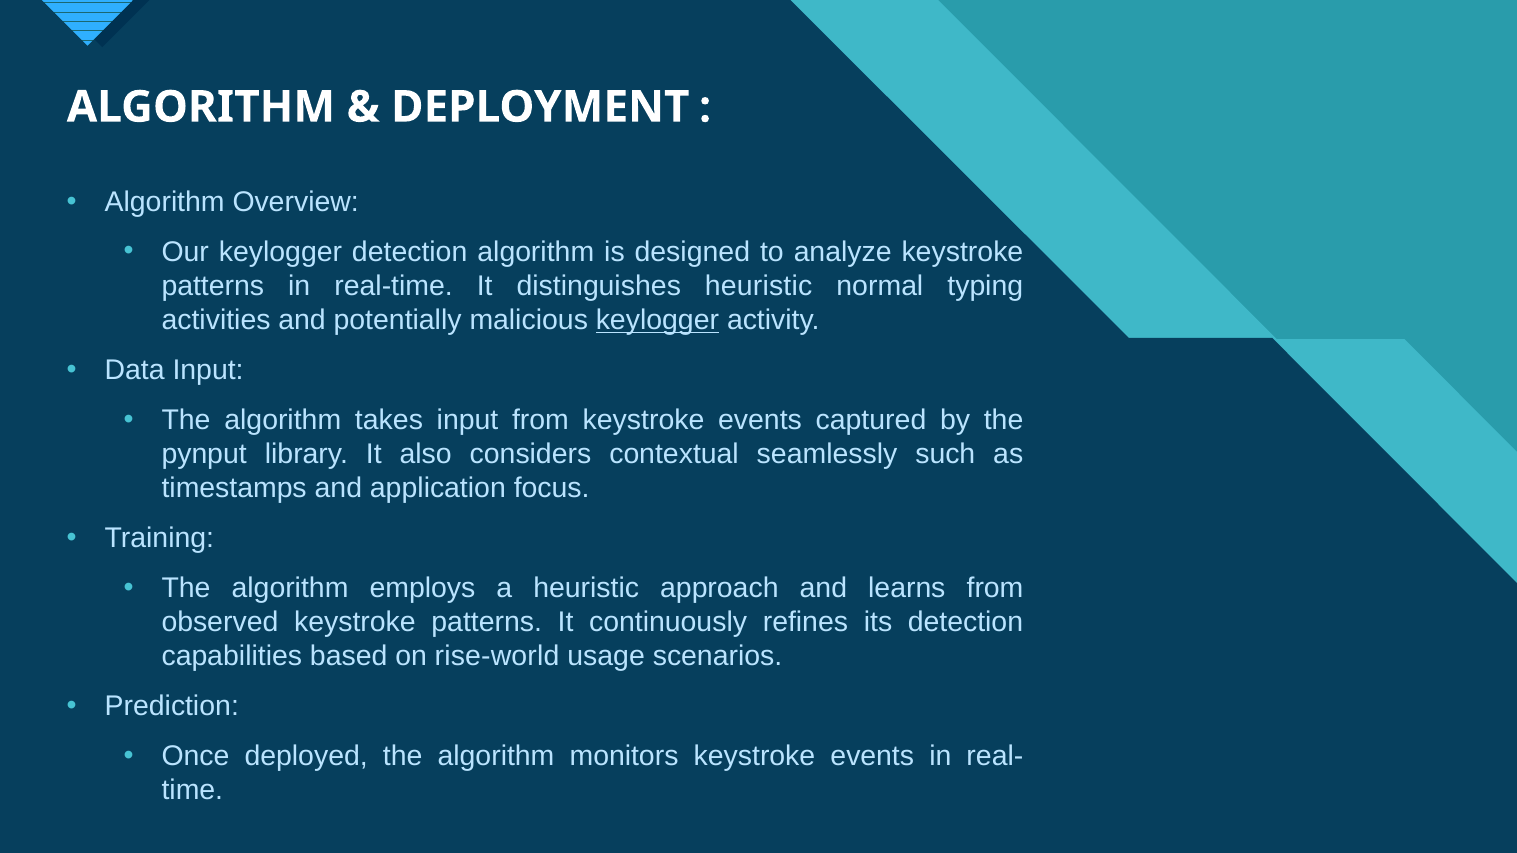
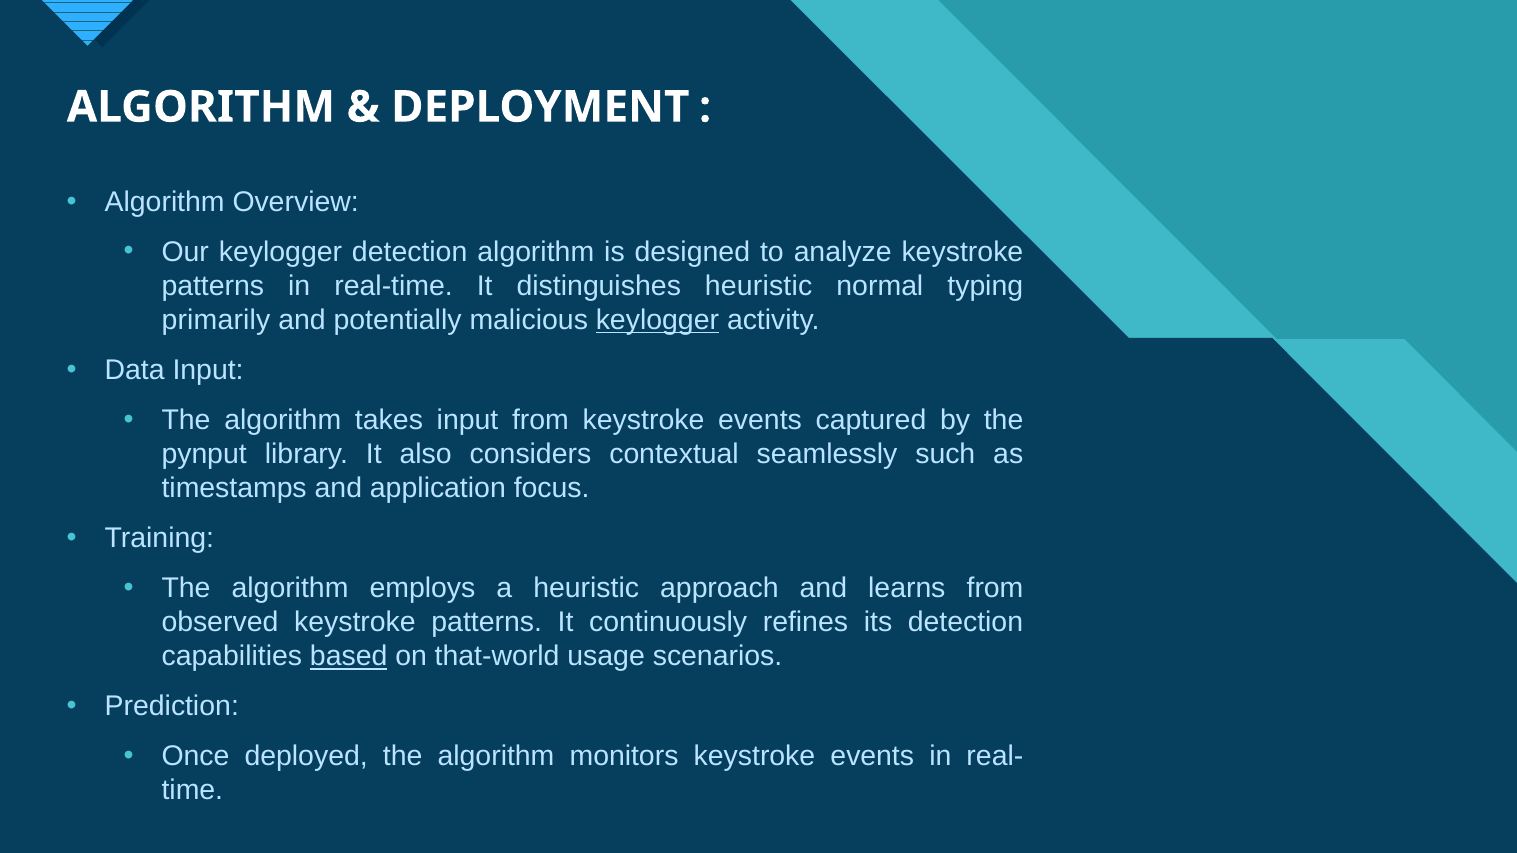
activities: activities -> primarily
based underline: none -> present
rise-world: rise-world -> that-world
